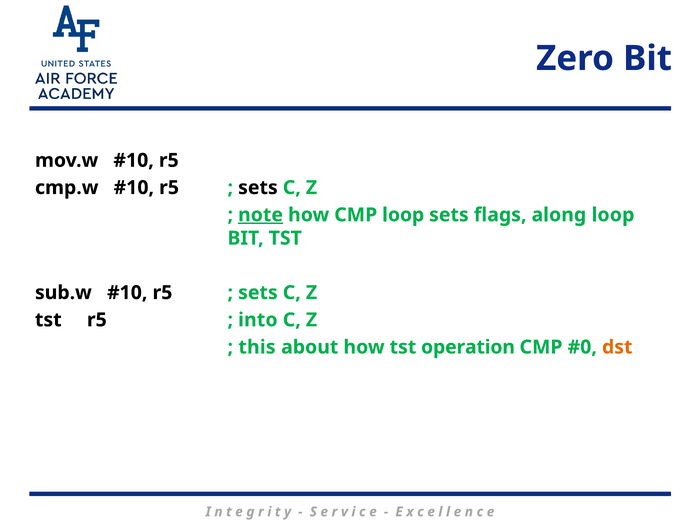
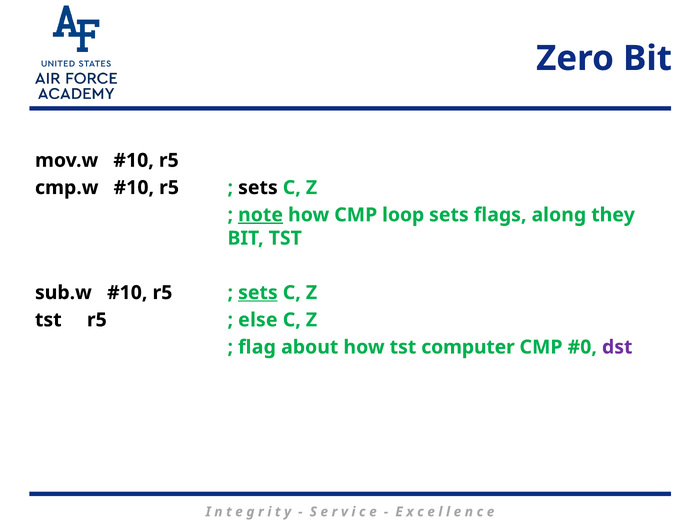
along loop: loop -> they
sets at (258, 293) underline: none -> present
into: into -> else
this: this -> flag
operation: operation -> computer
dst colour: orange -> purple
